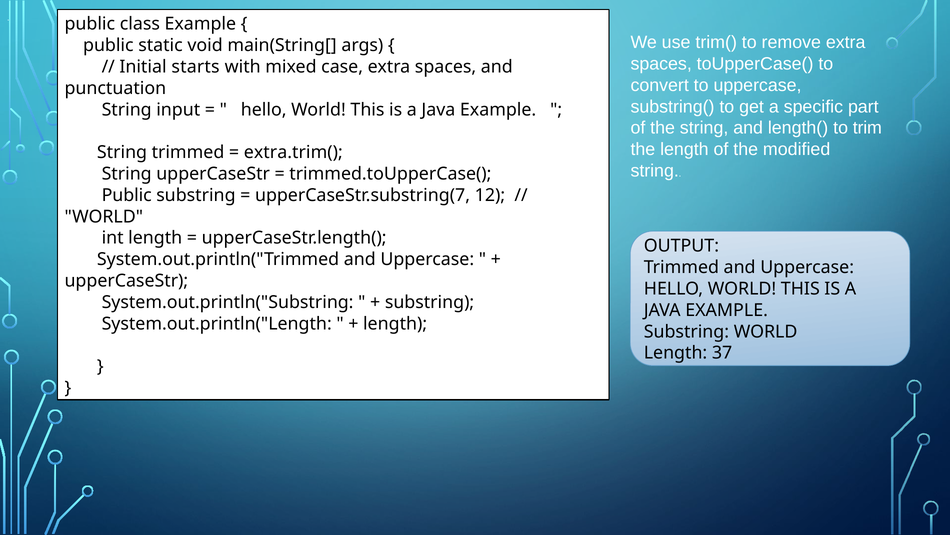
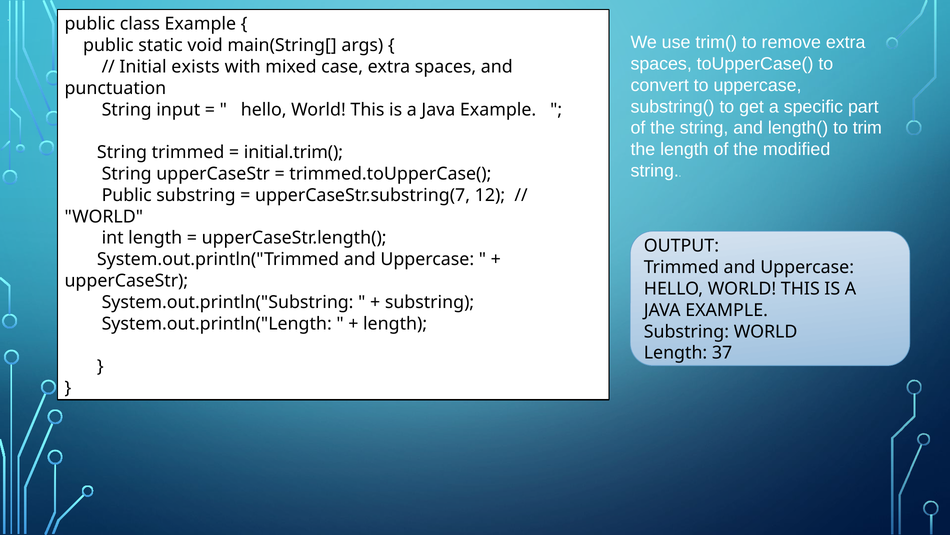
starts: starts -> exists
extra.trim(: extra.trim( -> initial.trim(
